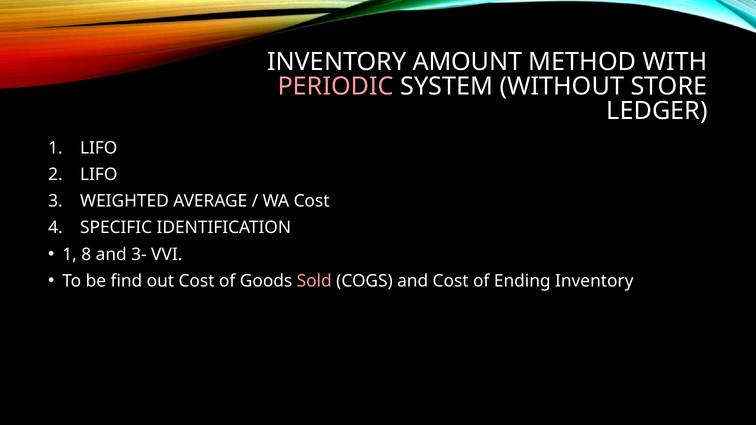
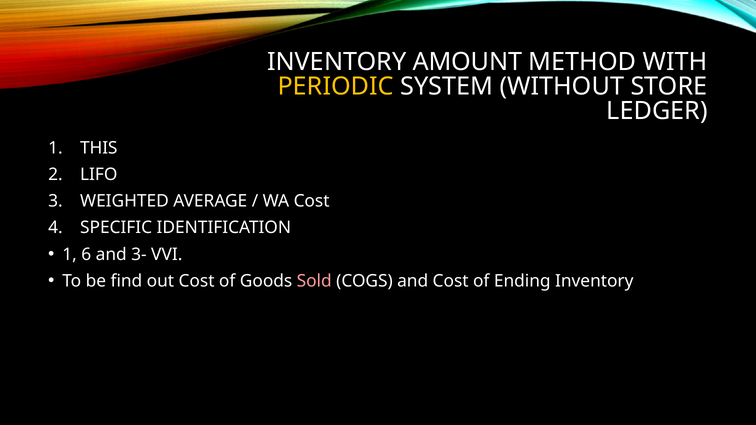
PERIODIC colour: pink -> yellow
1 LIFO: LIFO -> THIS
8: 8 -> 6
